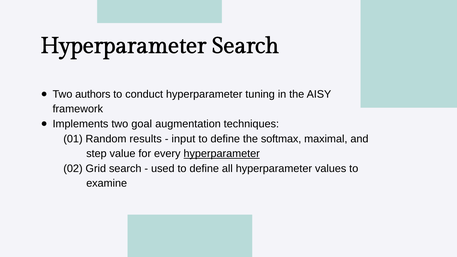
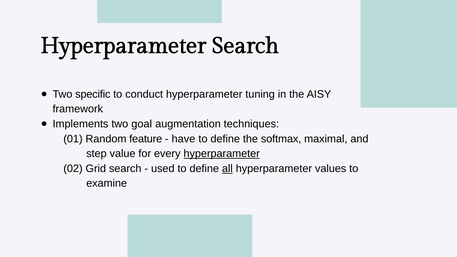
authors: authors -> specific
results: results -> feature
input: input -> have
all underline: none -> present
